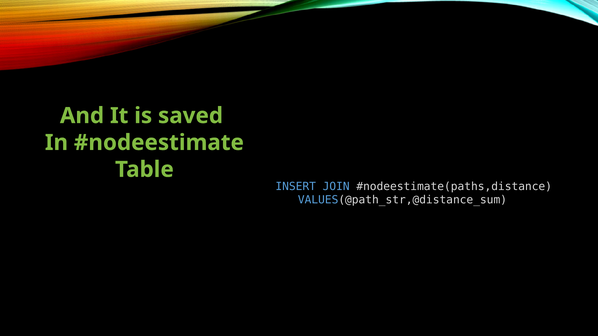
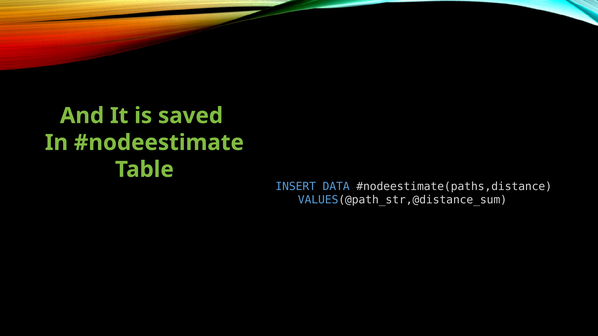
JOIN: JOIN -> DATA
